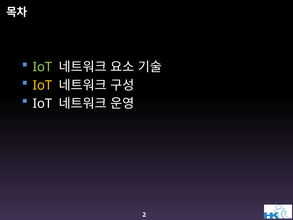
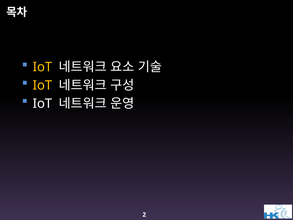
IoT at (42, 67) colour: light green -> yellow
